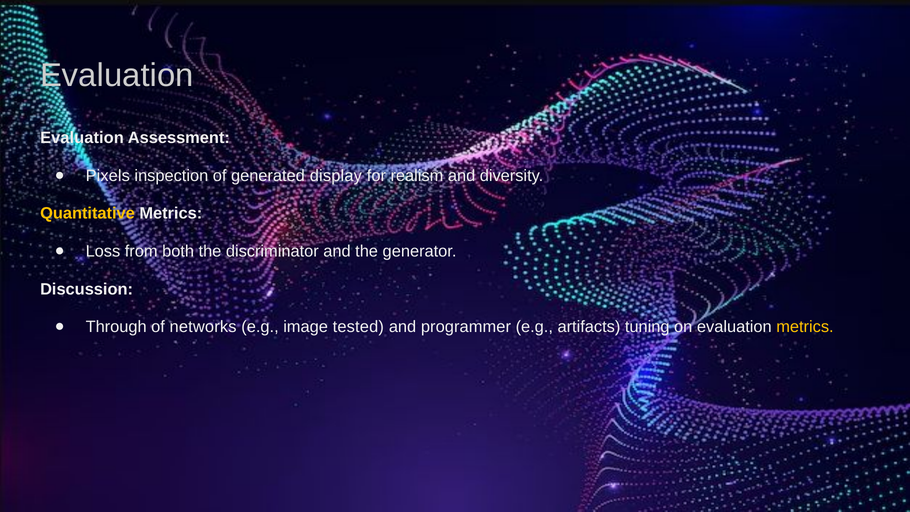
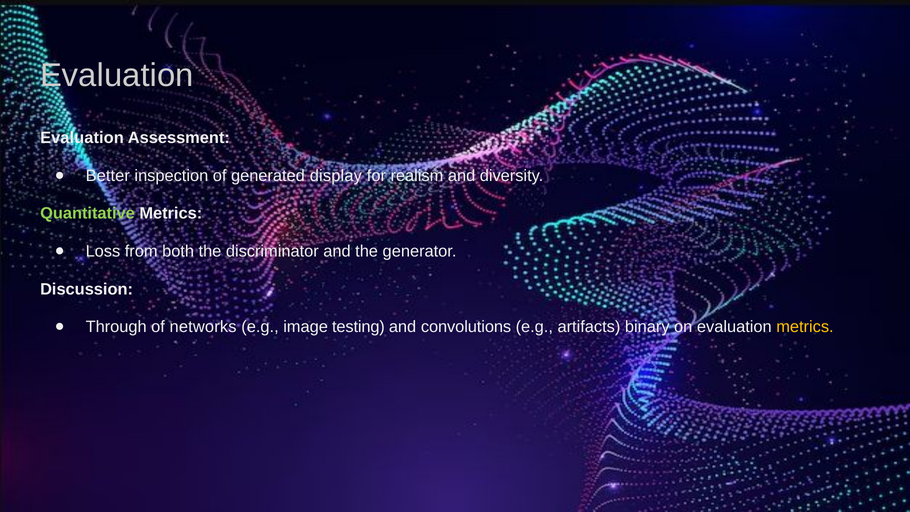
Pixels: Pixels -> Better
Quantitative colour: yellow -> light green
tested: tested -> testing
programmer: programmer -> convolutions
tuning: tuning -> binary
